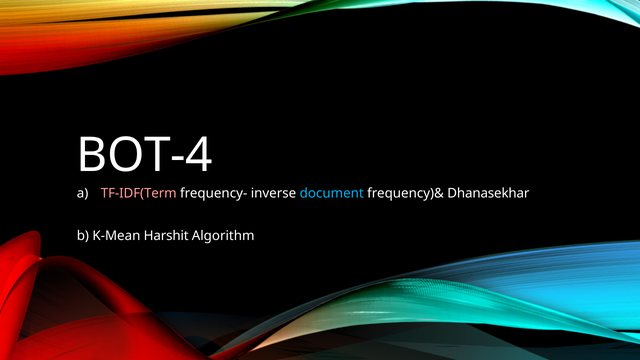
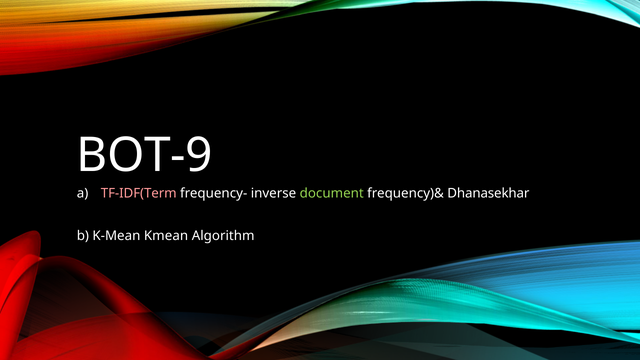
BOT-4: BOT-4 -> BOT-9
document colour: light blue -> light green
Harshit: Harshit -> Kmean
